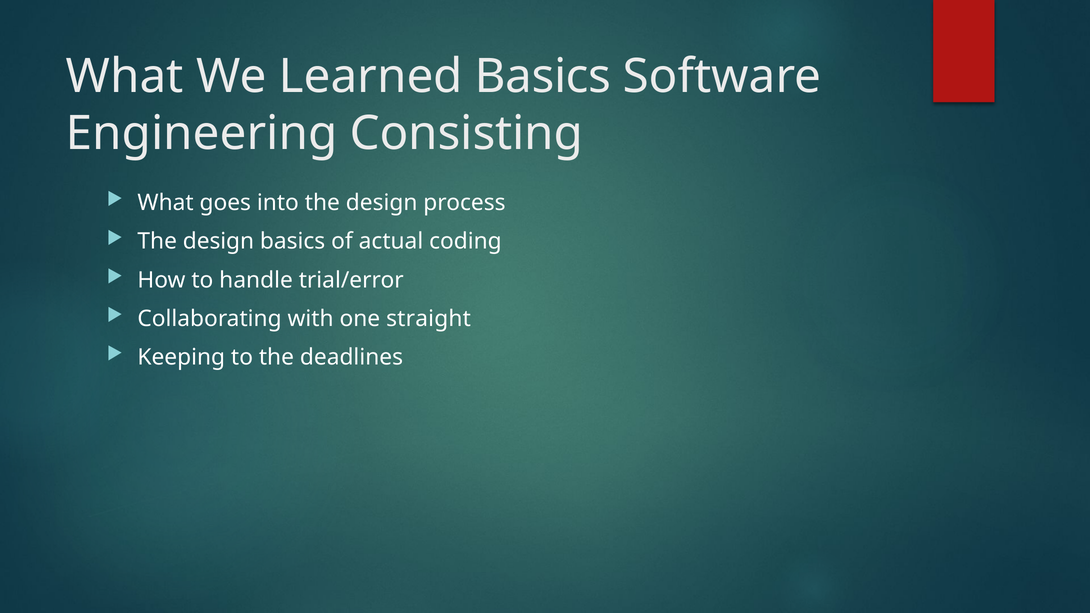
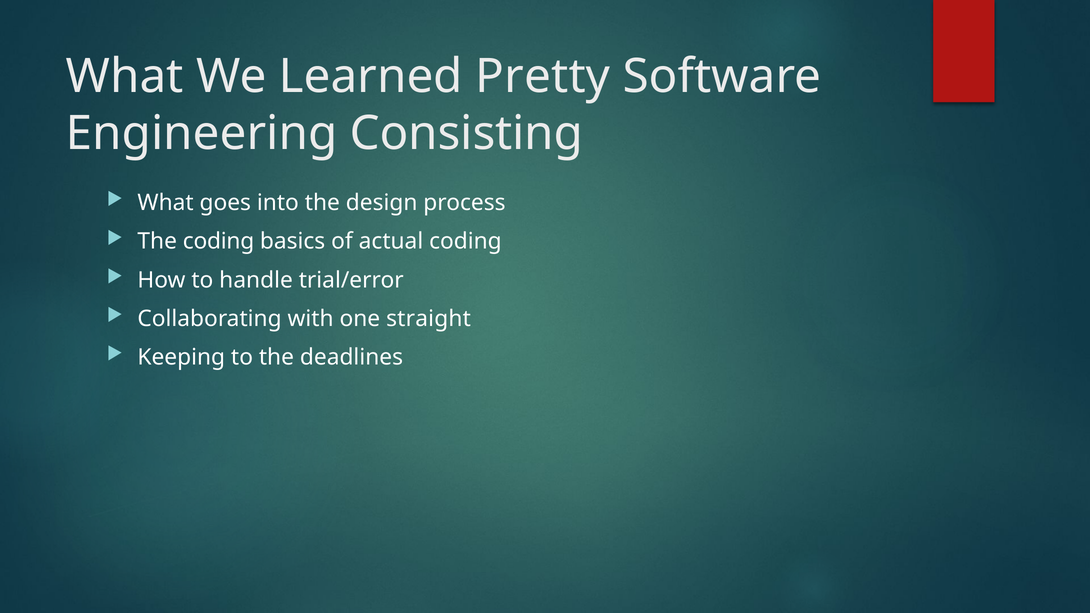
Learned Basics: Basics -> Pretty
design at (218, 241): design -> coding
